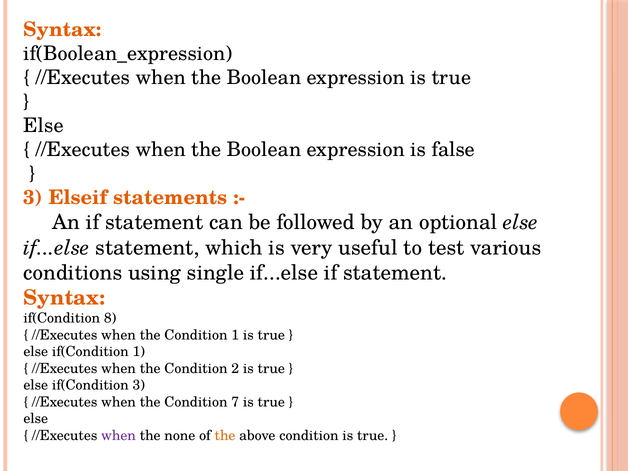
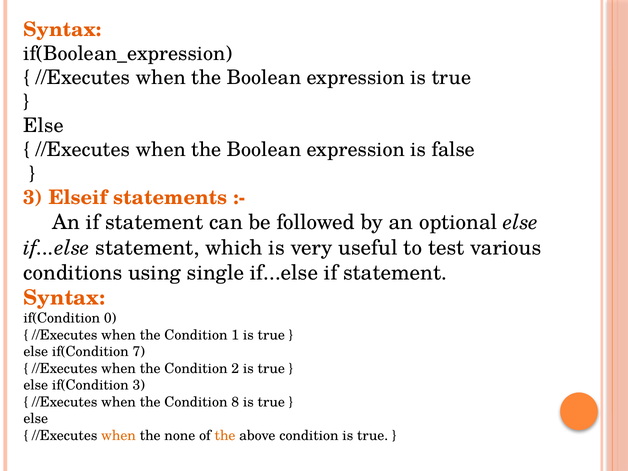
8: 8 -> 0
if(Condition 1: 1 -> 7
7: 7 -> 8
when at (118, 435) colour: purple -> orange
